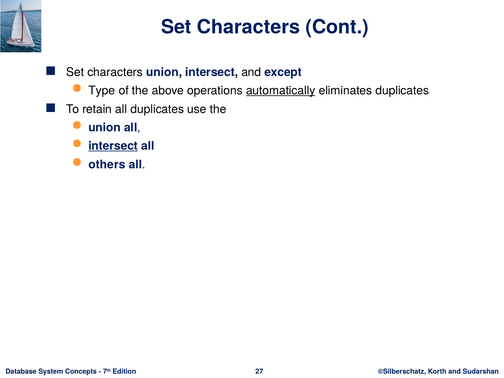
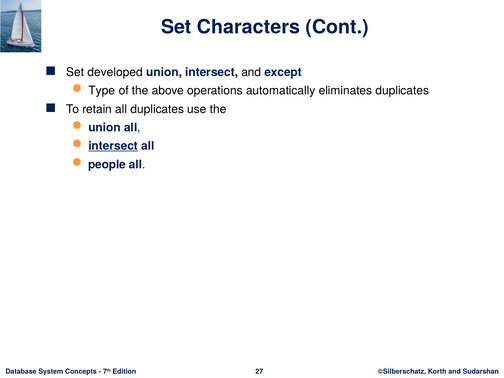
characters at (115, 72): characters -> developed
automatically underline: present -> none
others: others -> people
